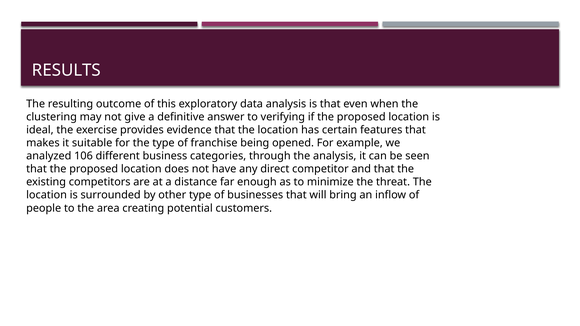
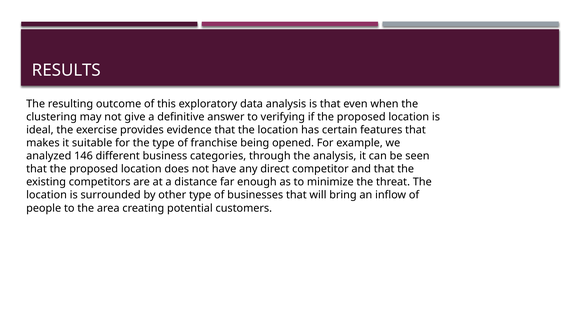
106: 106 -> 146
